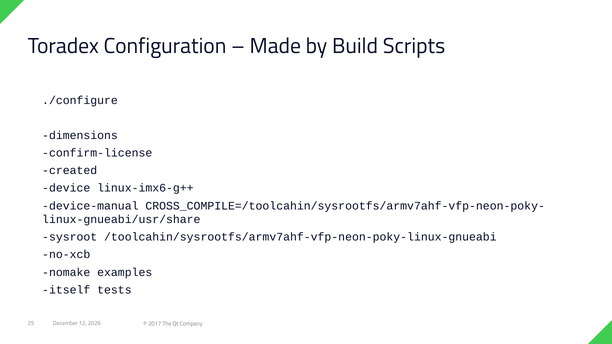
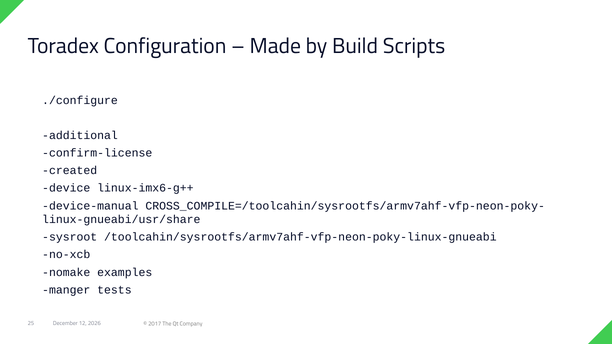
dimensions: dimensions -> additional
itself: itself -> manger
